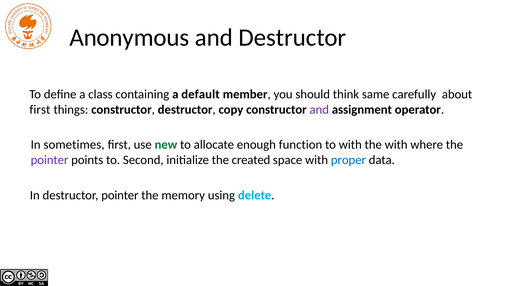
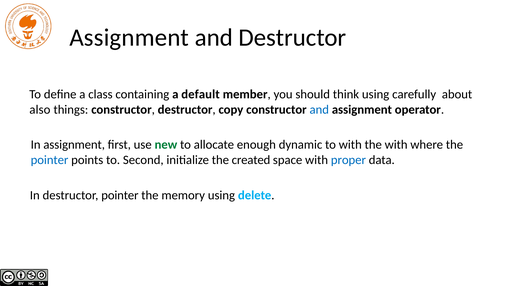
Anonymous at (129, 38): Anonymous -> Assignment
think same: same -> using
first at (40, 109): first -> also
and at (319, 109) colour: purple -> blue
In sometimes: sometimes -> assignment
function: function -> dynamic
pointer at (50, 160) colour: purple -> blue
